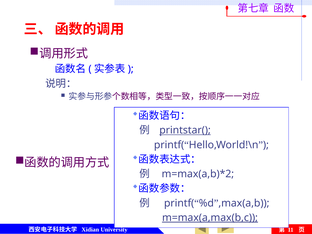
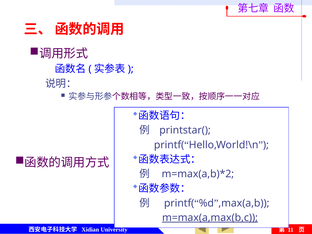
printstar( underline: present -> none
